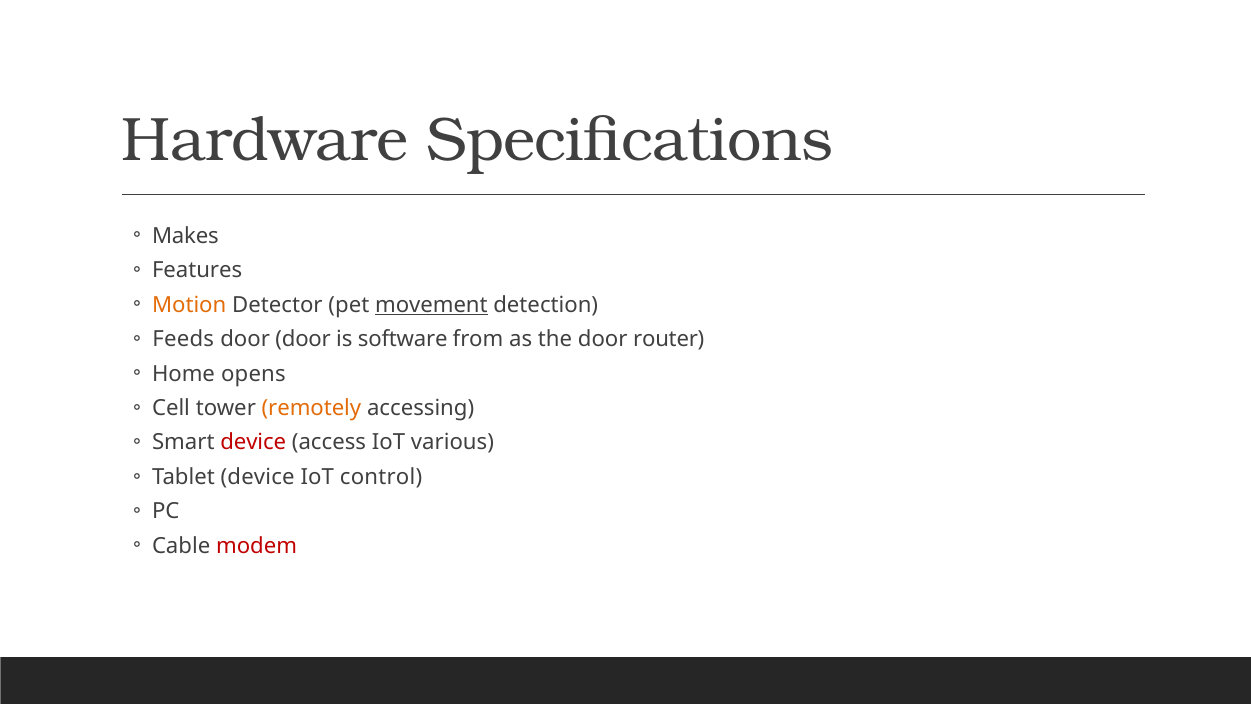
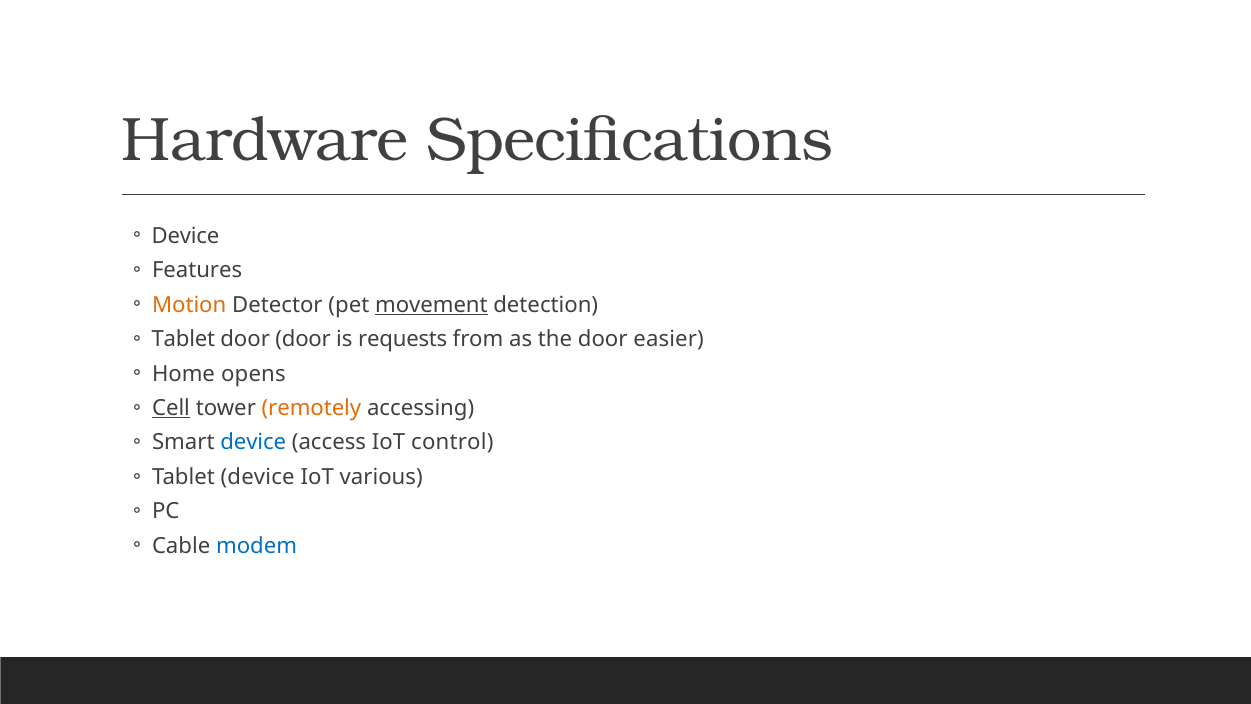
Makes at (185, 236): Makes -> Device
Feeds at (183, 339): Feeds -> Tablet
software: software -> requests
router: router -> easier
Cell underline: none -> present
device at (253, 442) colour: red -> blue
various: various -> control
control: control -> various
modem colour: red -> blue
